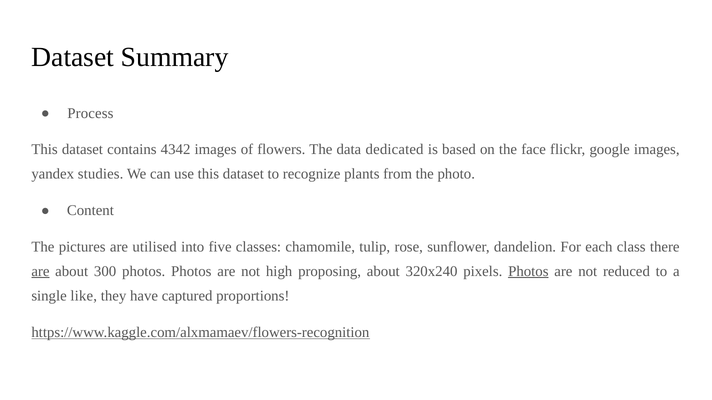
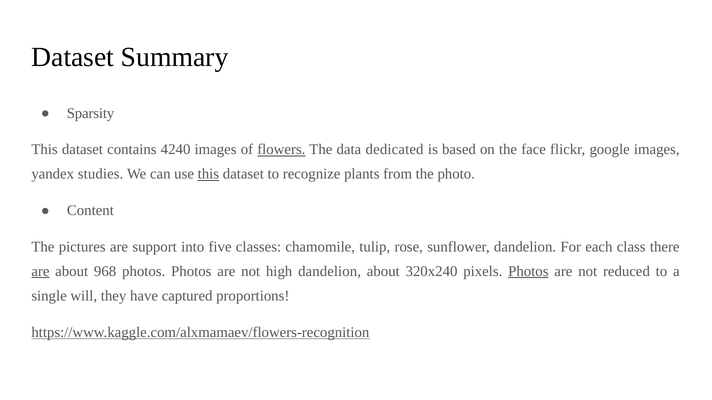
Process: Process -> Sparsity
4342: 4342 -> 4240
flowers underline: none -> present
this at (208, 174) underline: none -> present
utilised: utilised -> support
300: 300 -> 968
high proposing: proposing -> dandelion
like: like -> will
